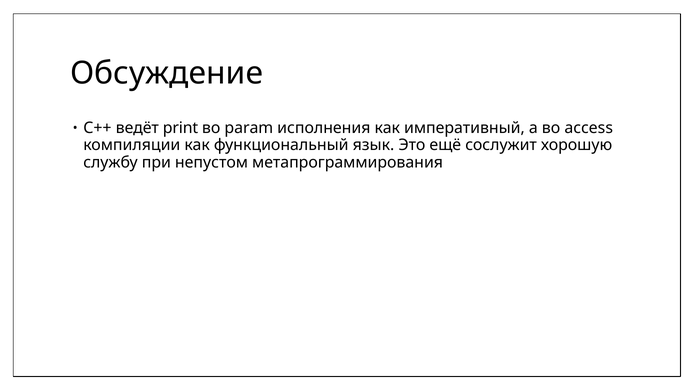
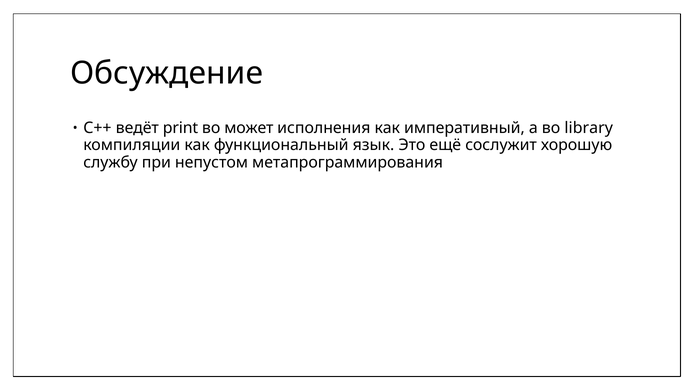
param: param -> может
access: access -> library
